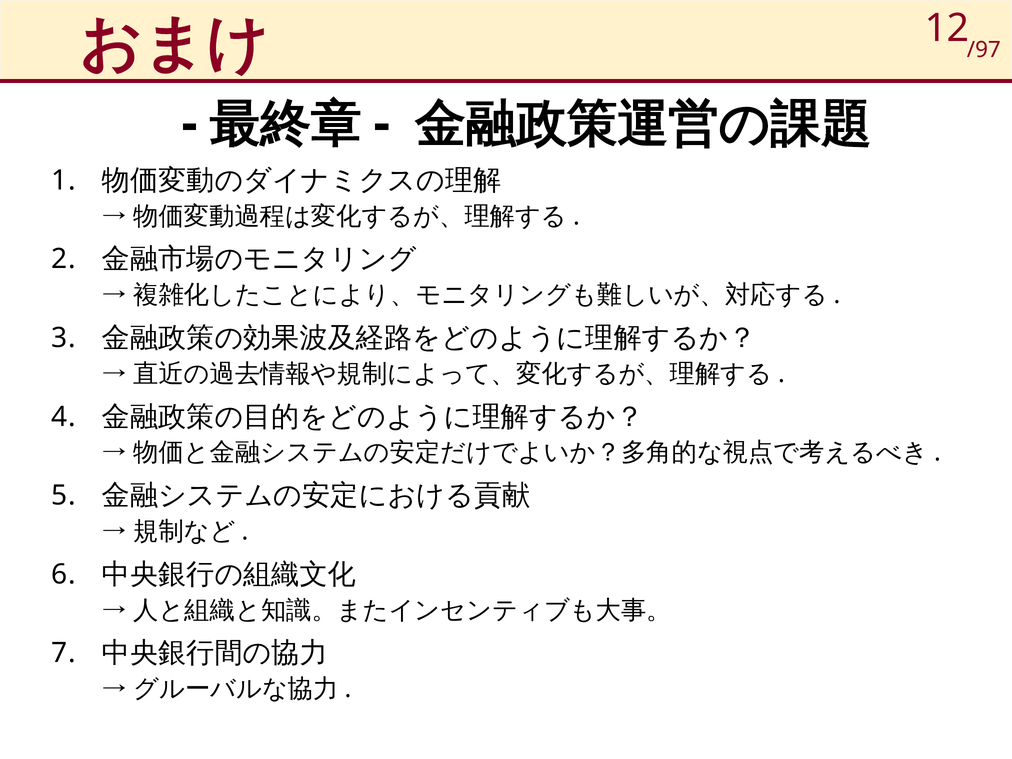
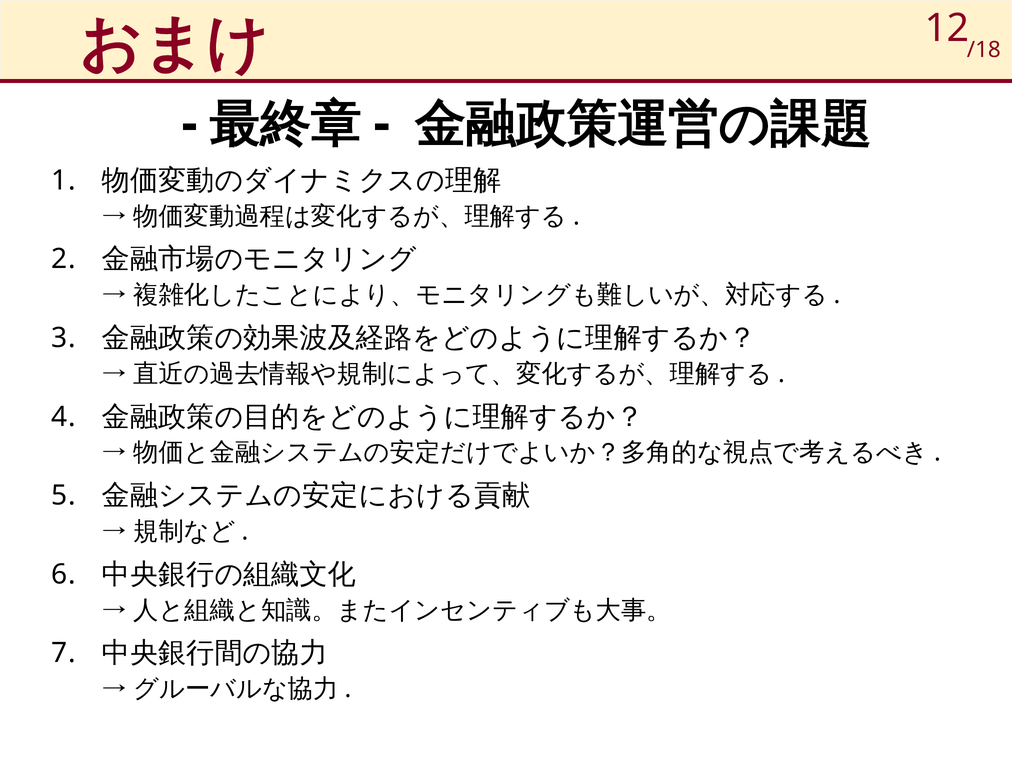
/97: /97 -> /18
